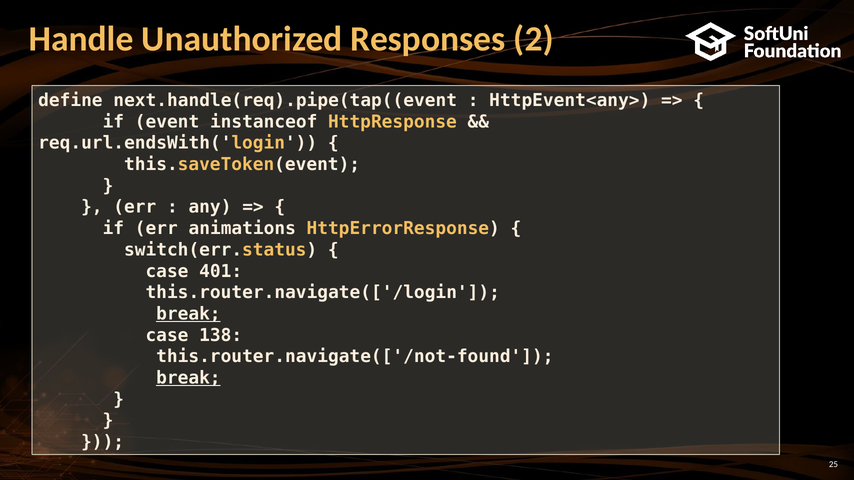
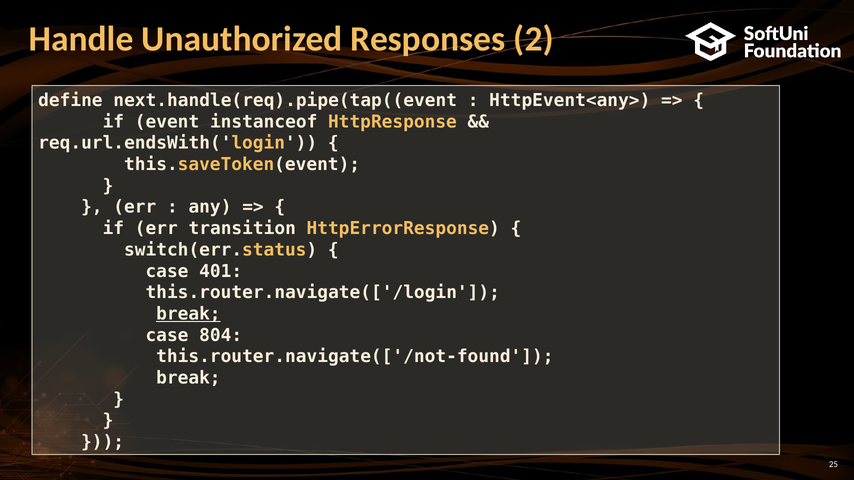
animations: animations -> transition
138: 138 -> 804
break at (188, 378) underline: present -> none
